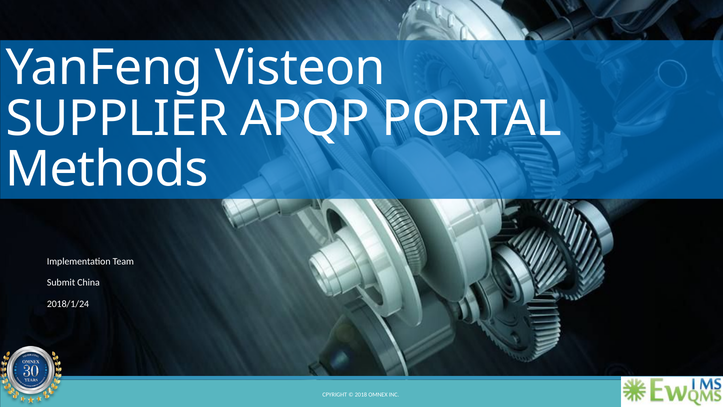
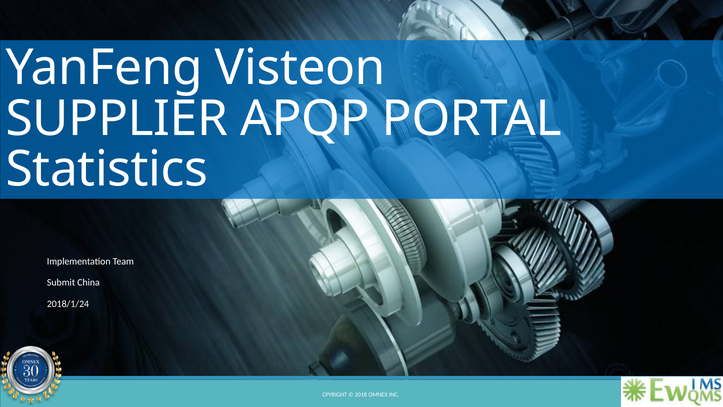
Methods: Methods -> Statistics
